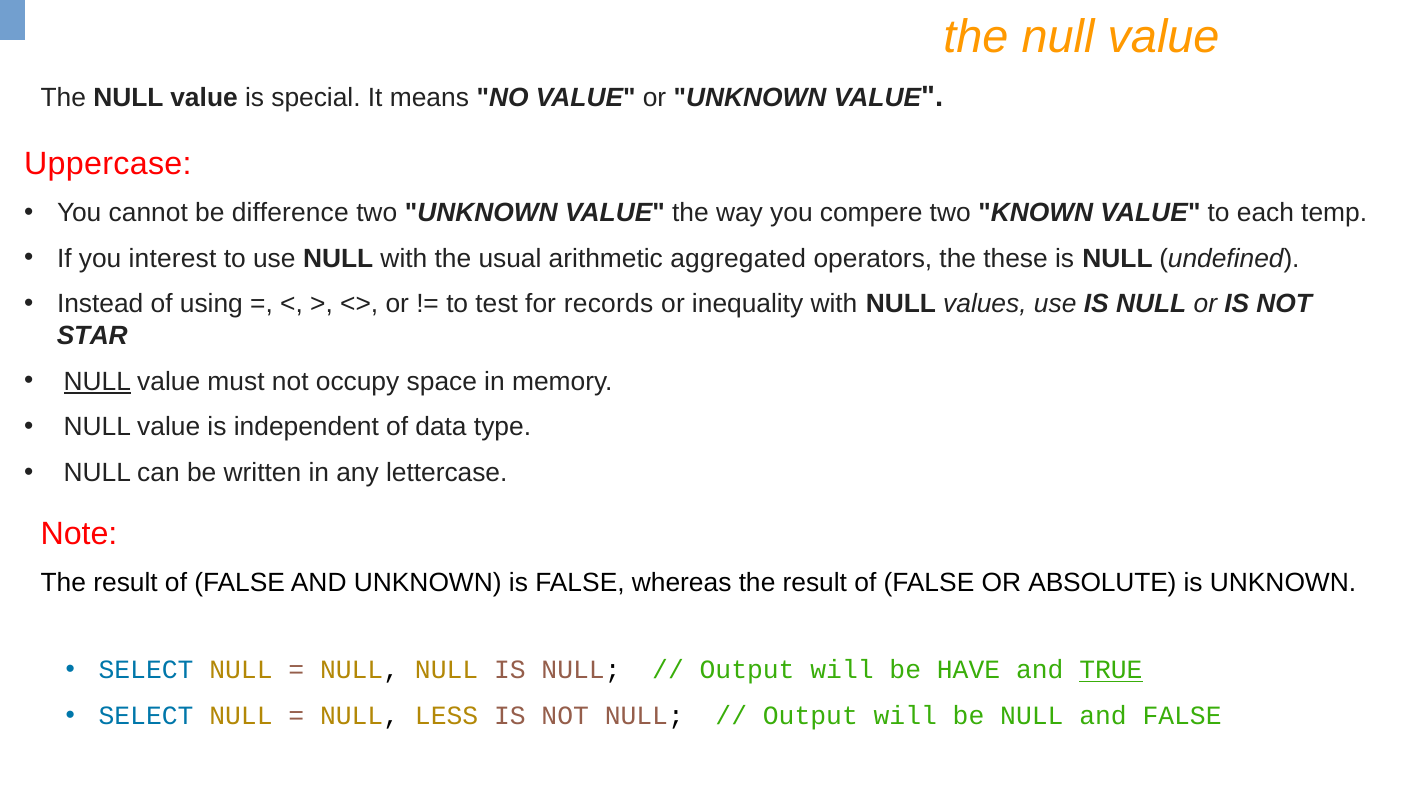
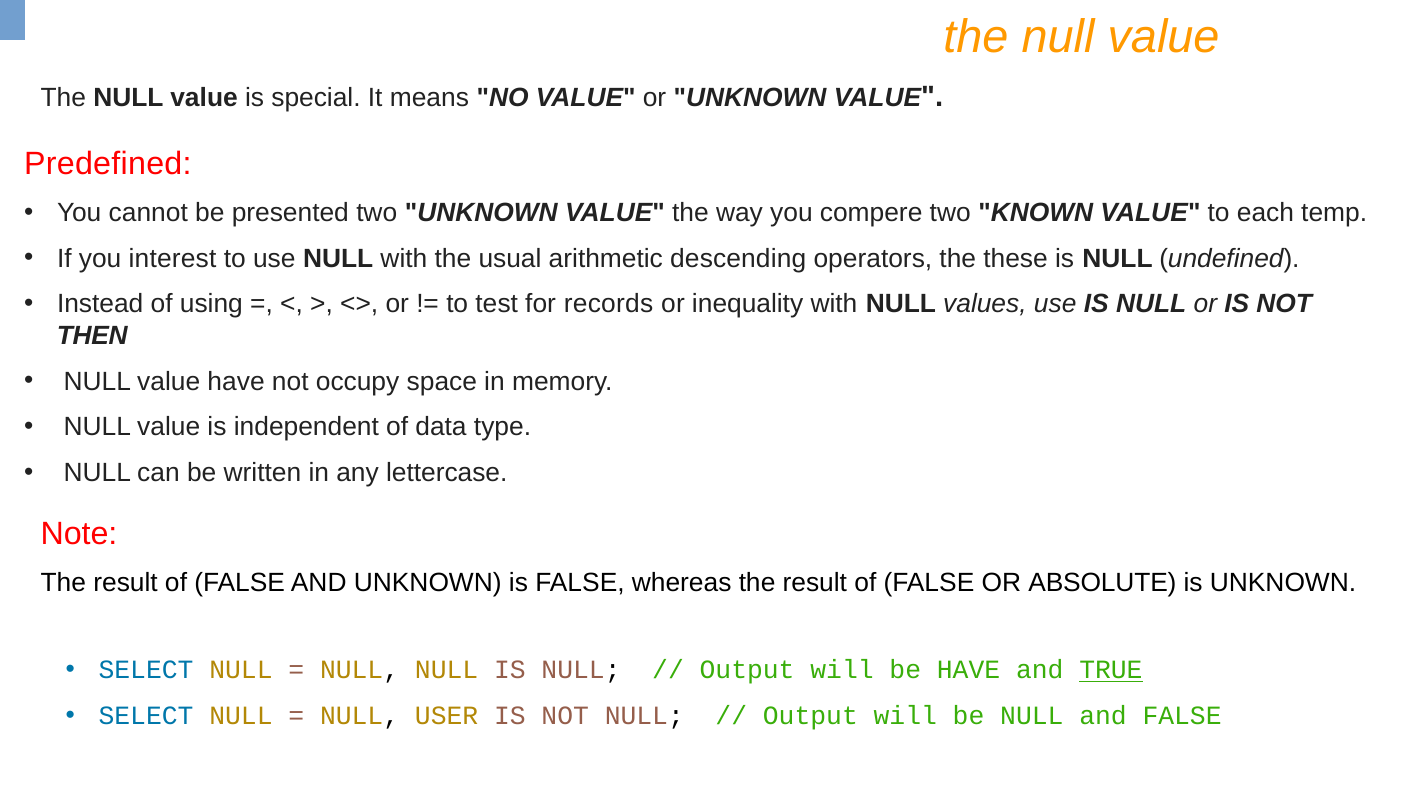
Uppercase: Uppercase -> Predefined
difference: difference -> presented
aggregated: aggregated -> descending
STAR: STAR -> THEN
NULL at (97, 381) underline: present -> none
value must: must -> have
LESS: LESS -> USER
